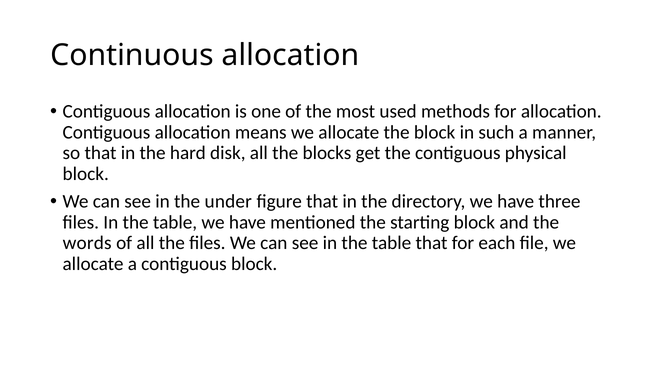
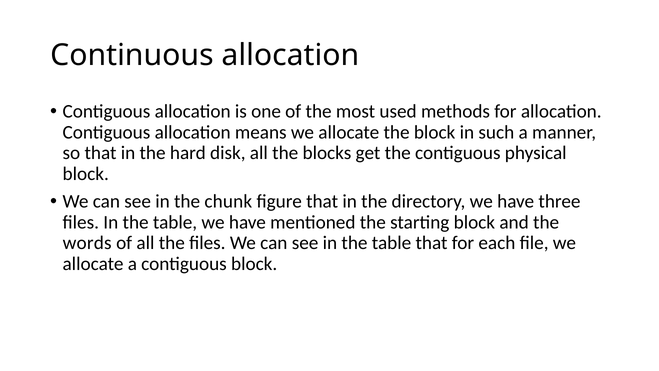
under: under -> chunk
